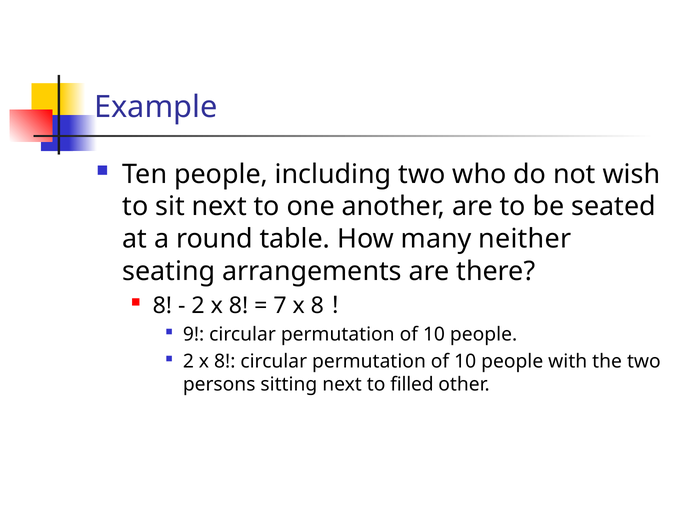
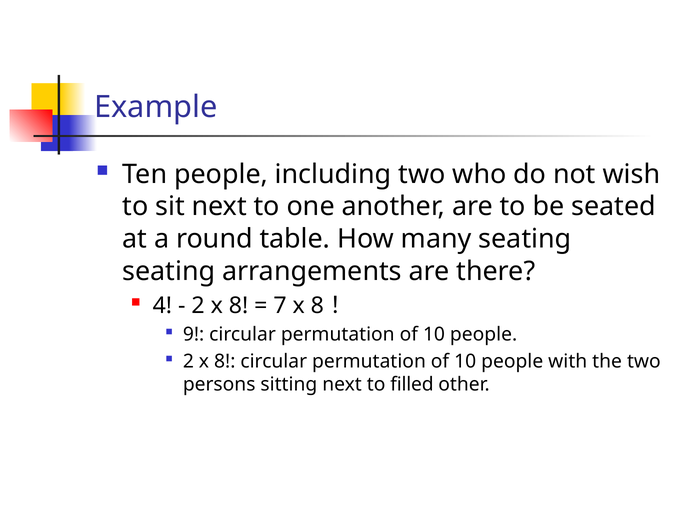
many neither: neither -> seating
8 at (162, 305): 8 -> 4
